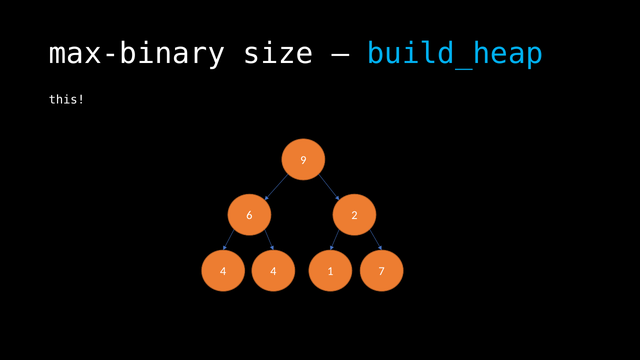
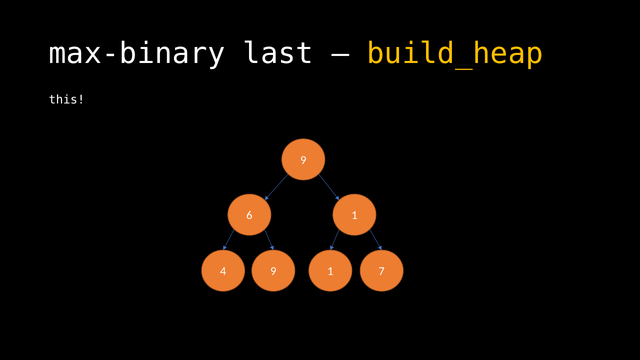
size: size -> last
build_heap colour: light blue -> yellow
6 2: 2 -> 1
4 4: 4 -> 9
